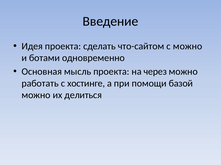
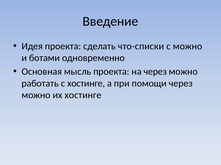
что-сайтом: что-сайтом -> что-списки
помощи базой: базой -> через
их делиться: делиться -> хостинге
